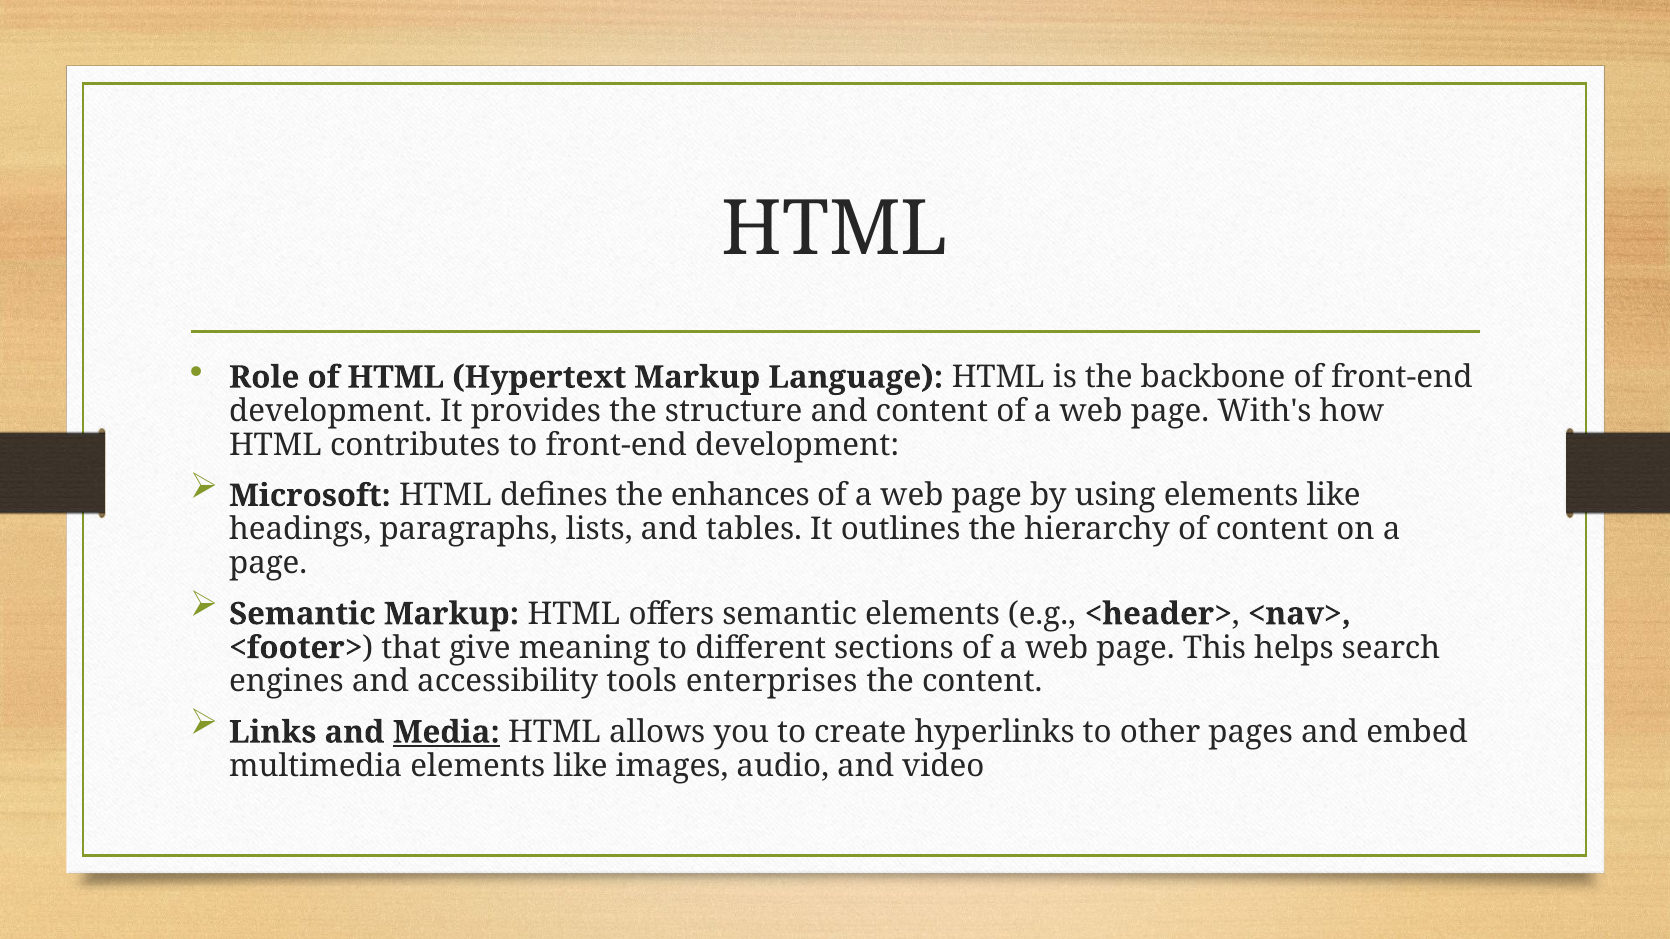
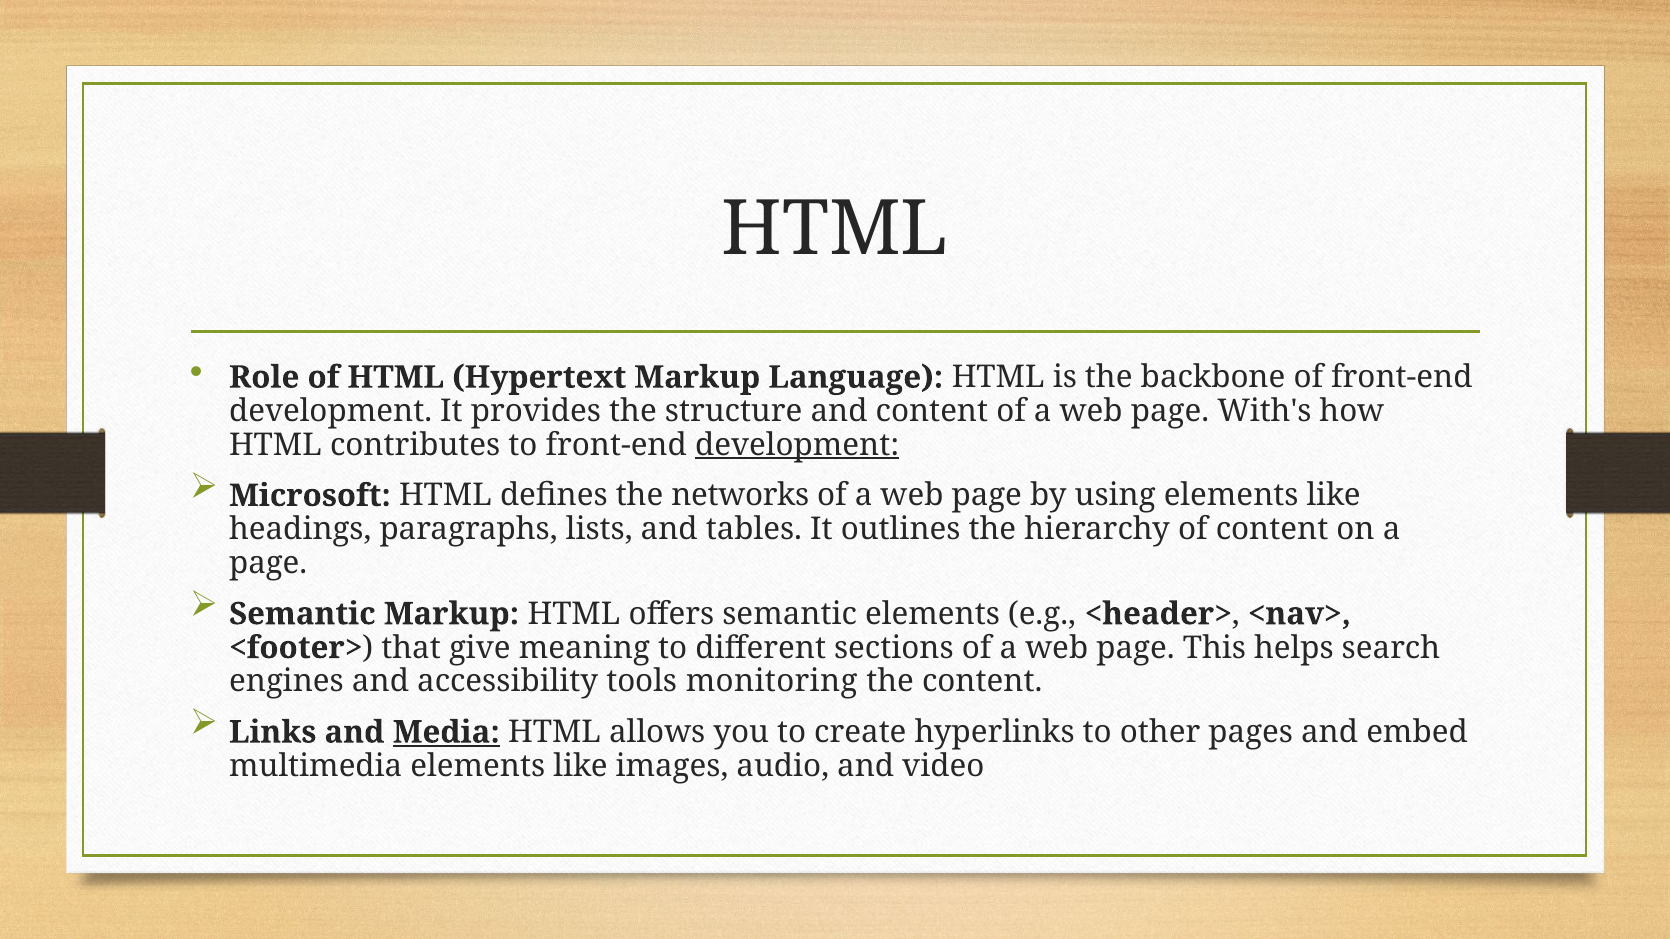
development at (797, 445) underline: none -> present
enhances: enhances -> networks
enterprises: enterprises -> monitoring
